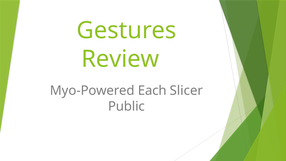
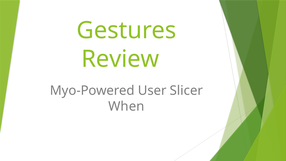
Each: Each -> User
Public: Public -> When
